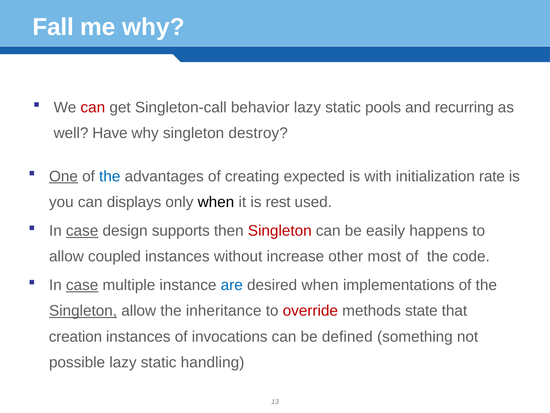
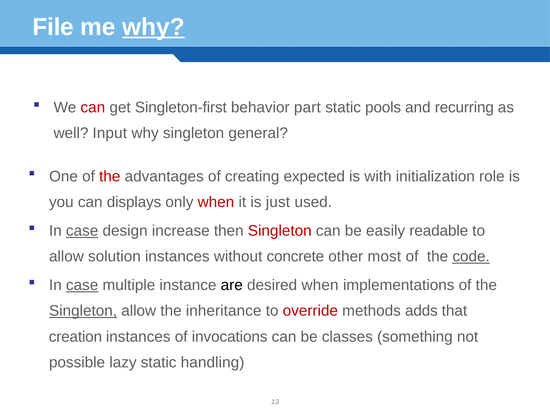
Fall: Fall -> File
why at (153, 27) underline: none -> present
Singleton-call: Singleton-call -> Singleton-first
behavior lazy: lazy -> part
Have: Have -> Input
destroy: destroy -> general
One underline: present -> none
the at (110, 176) colour: blue -> red
rate: rate -> role
when at (216, 202) colour: black -> red
rest: rest -> just
supports: supports -> increase
happens: happens -> readable
coupled: coupled -> solution
increase: increase -> concrete
code underline: none -> present
are colour: blue -> black
state: state -> adds
defined: defined -> classes
